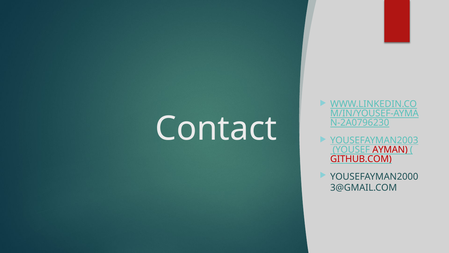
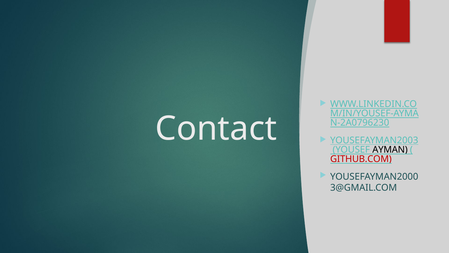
AYMAN colour: red -> black
